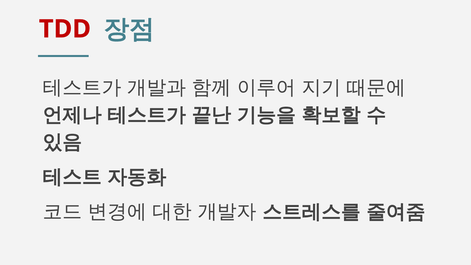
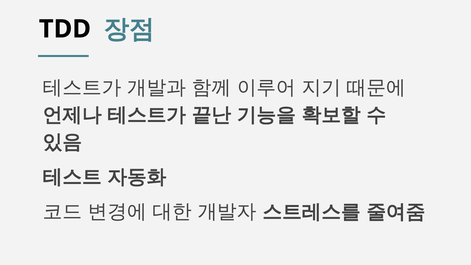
TDD colour: red -> black
